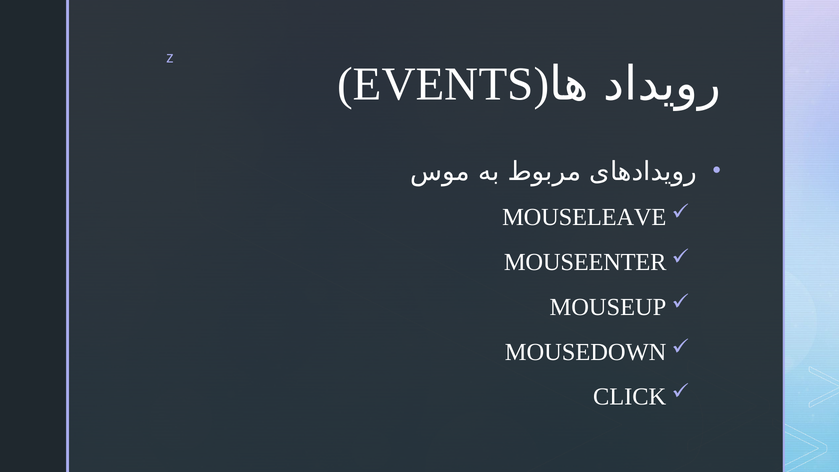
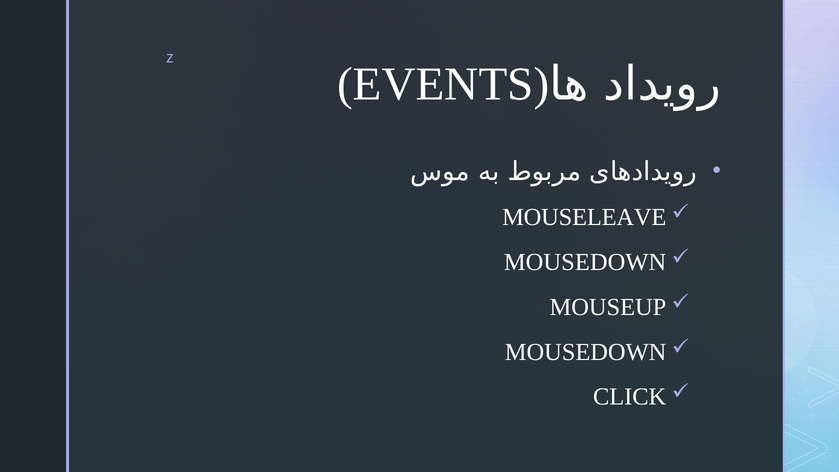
MOUSEENTER at (585, 262): MOUSEENTER -> MOUSEDOWN
